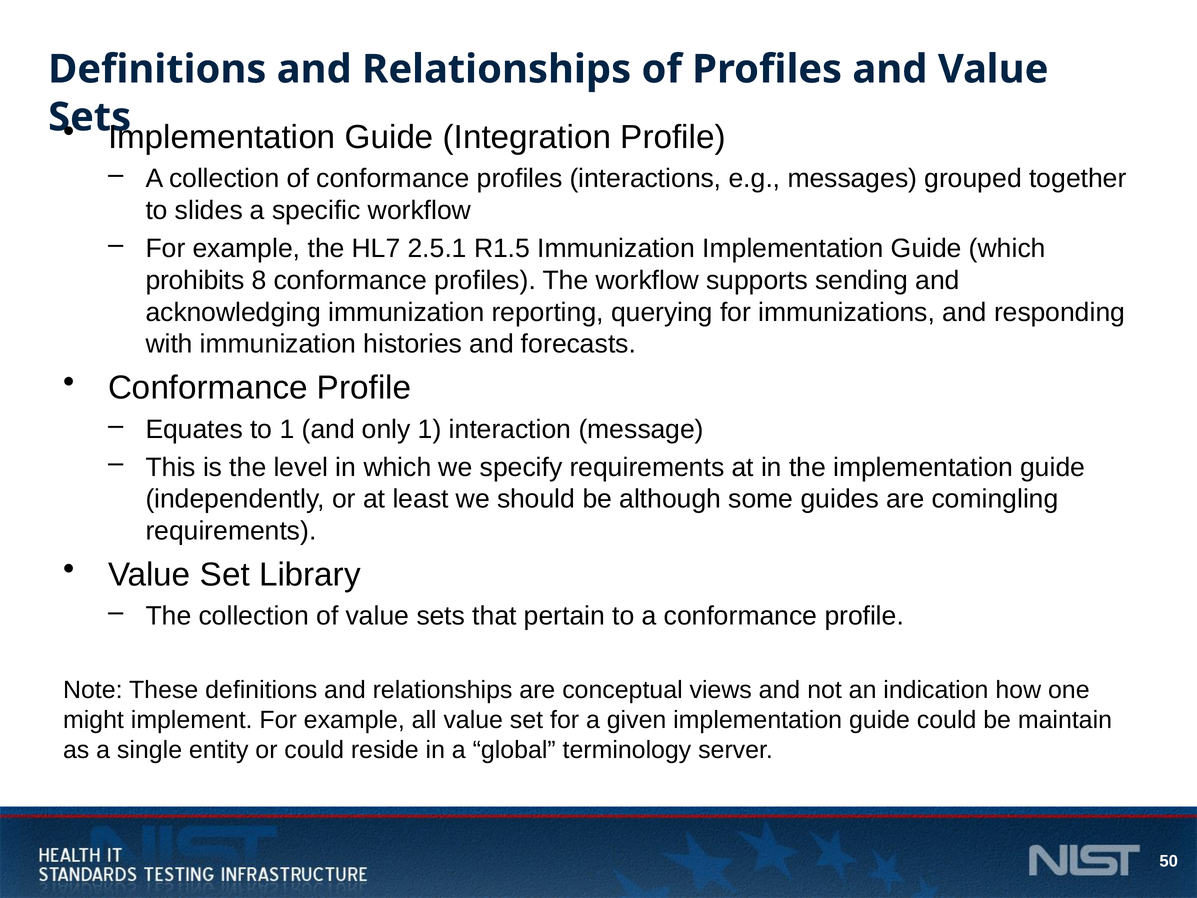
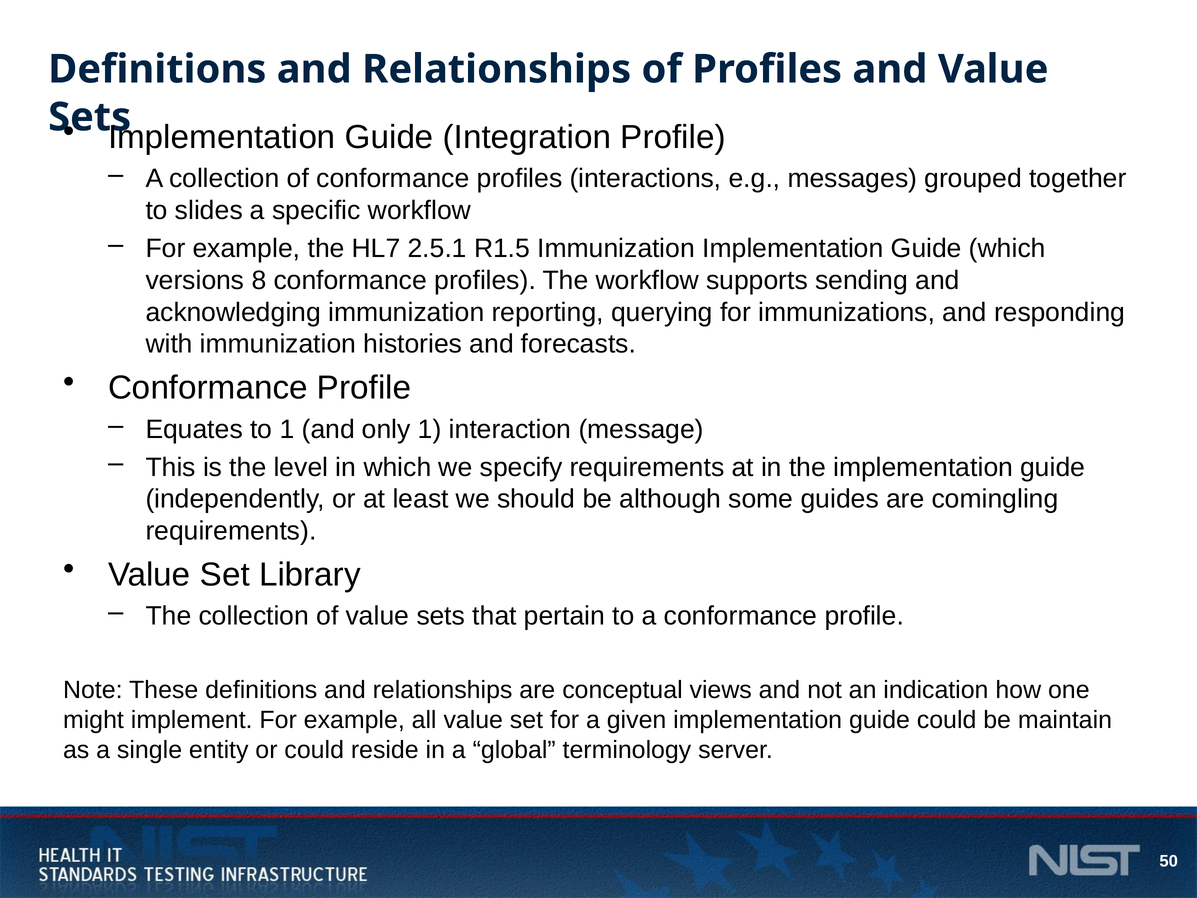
prohibits: prohibits -> versions
